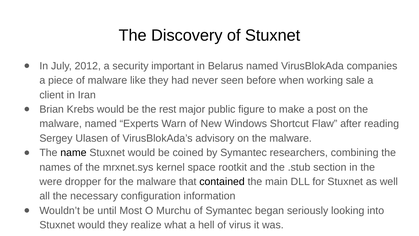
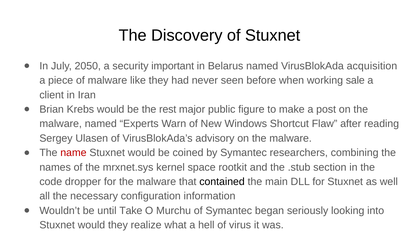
2012: 2012 -> 2050
companies: companies -> acquisition
name colour: black -> red
were: were -> code
Most: Most -> Take
